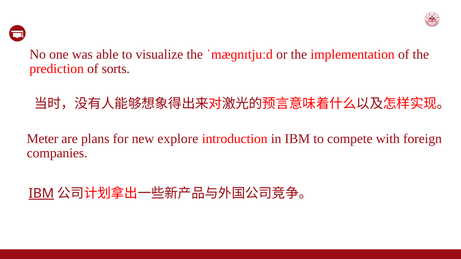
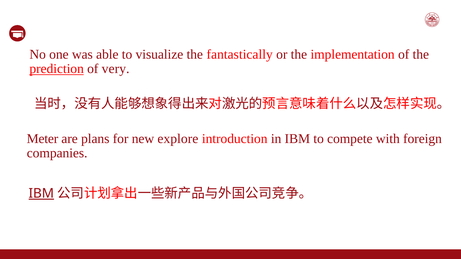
ˈmæɡnɪtjuːd: ˈmæɡnɪtjuːd -> fantastically
prediction underline: none -> present
sorts: sorts -> very
